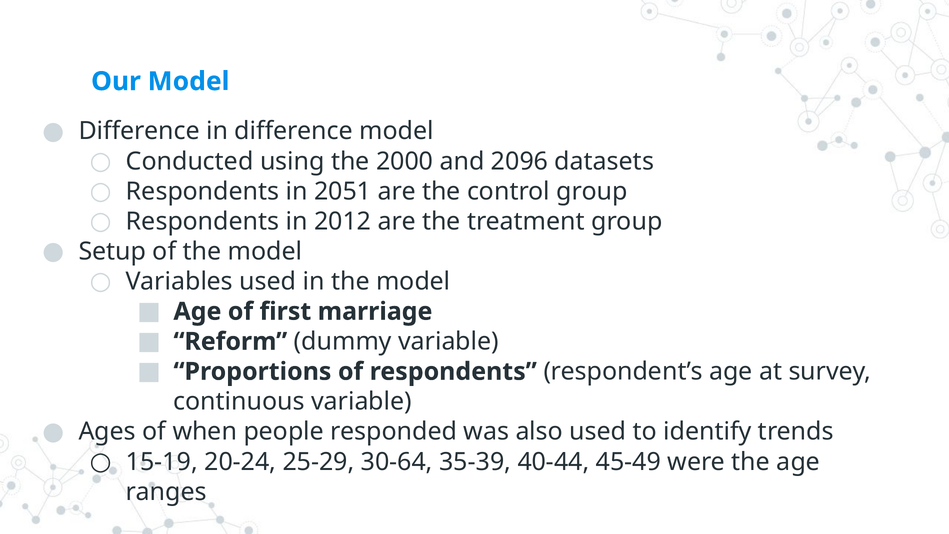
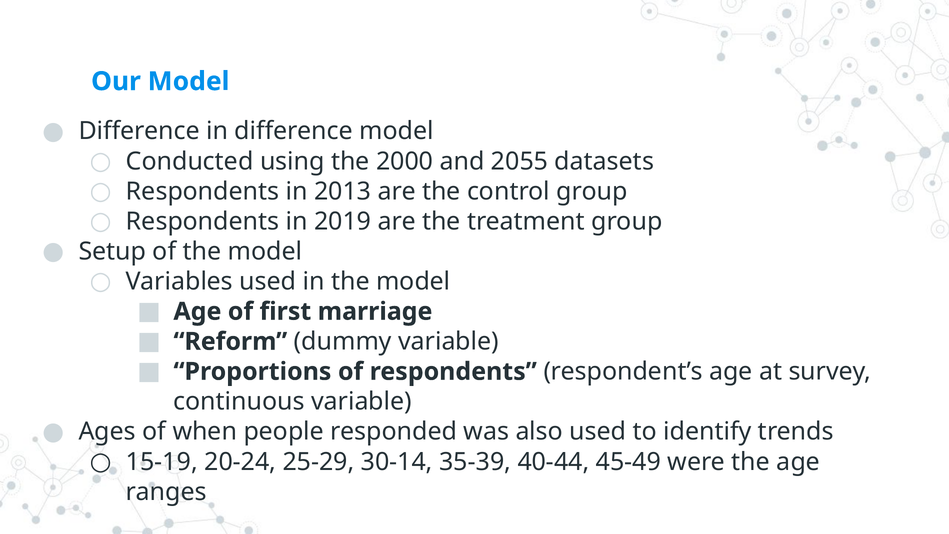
2096: 2096 -> 2055
2051: 2051 -> 2013
2012: 2012 -> 2019
30-64: 30-64 -> 30-14
